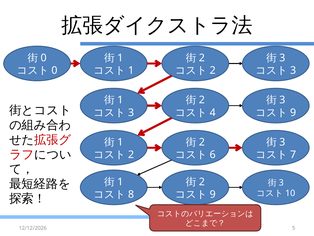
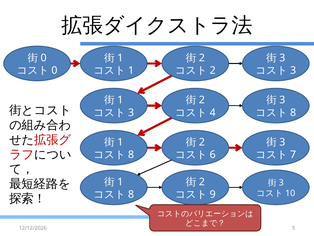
9 at (293, 112): 9 -> 8
2 at (131, 154): 2 -> 8
